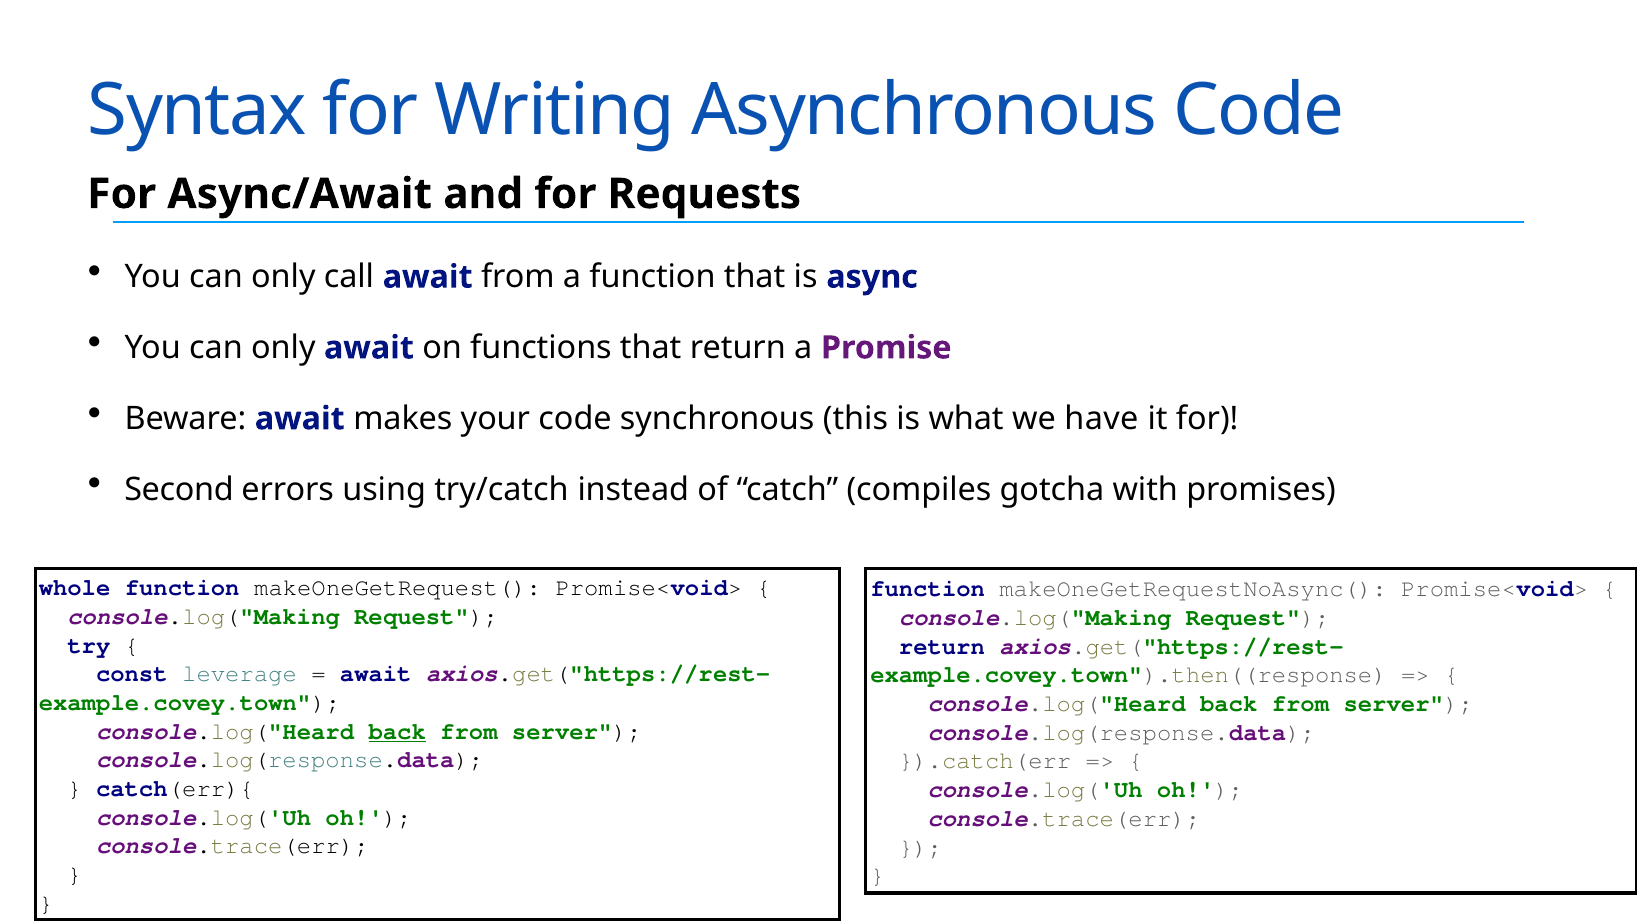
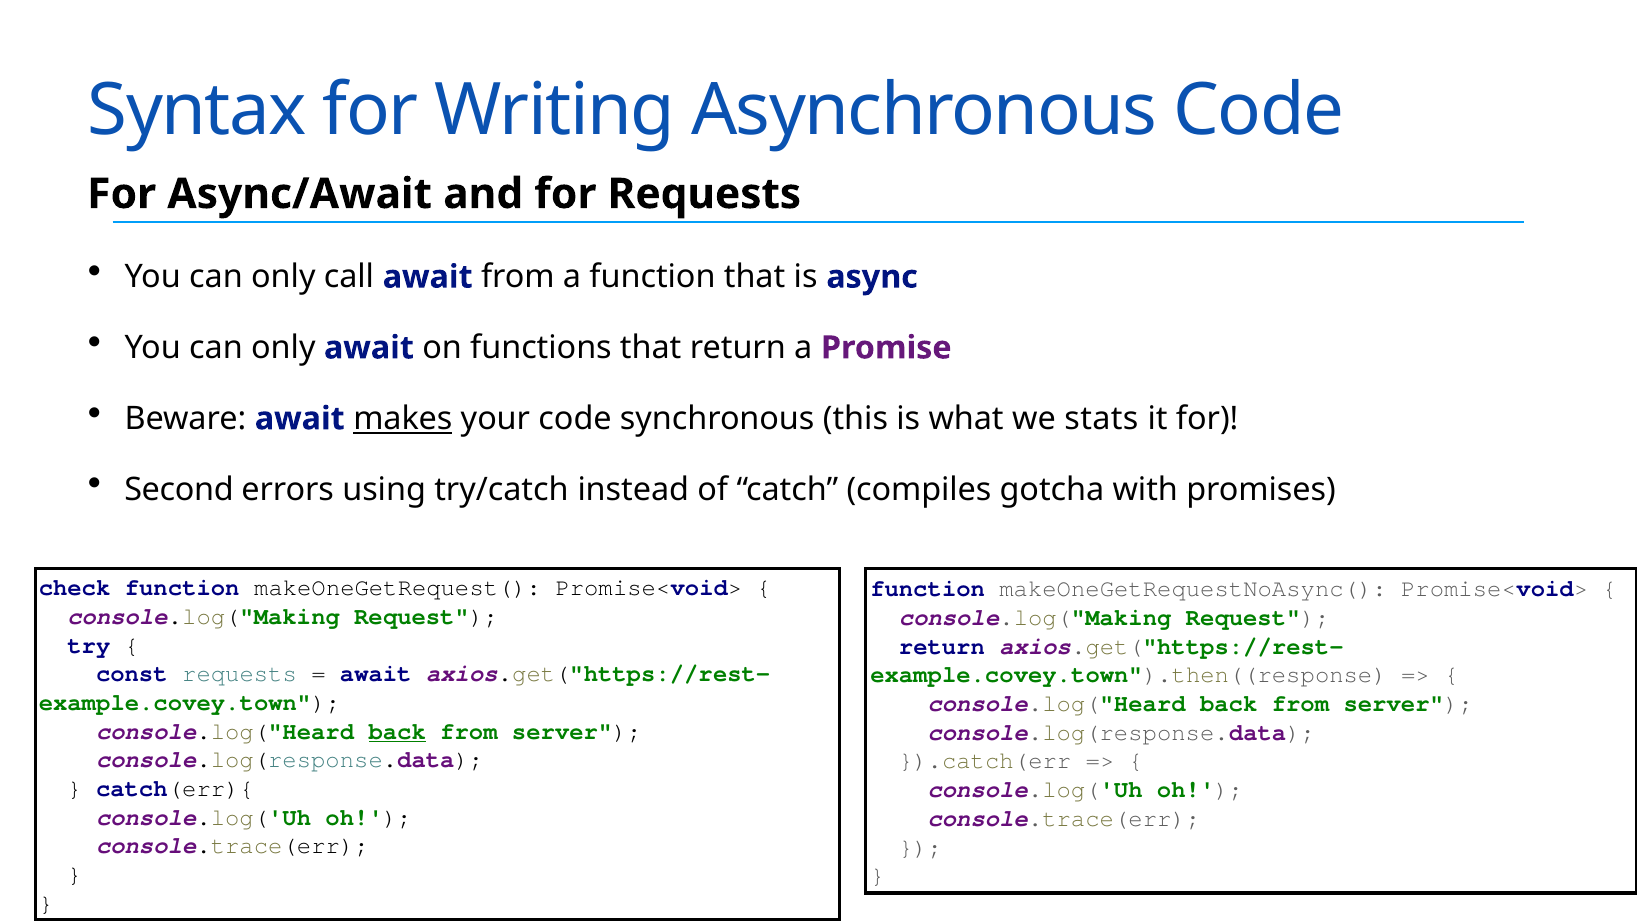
makes underline: none -> present
have: have -> stats
whole: whole -> check
const leverage: leverage -> requests
